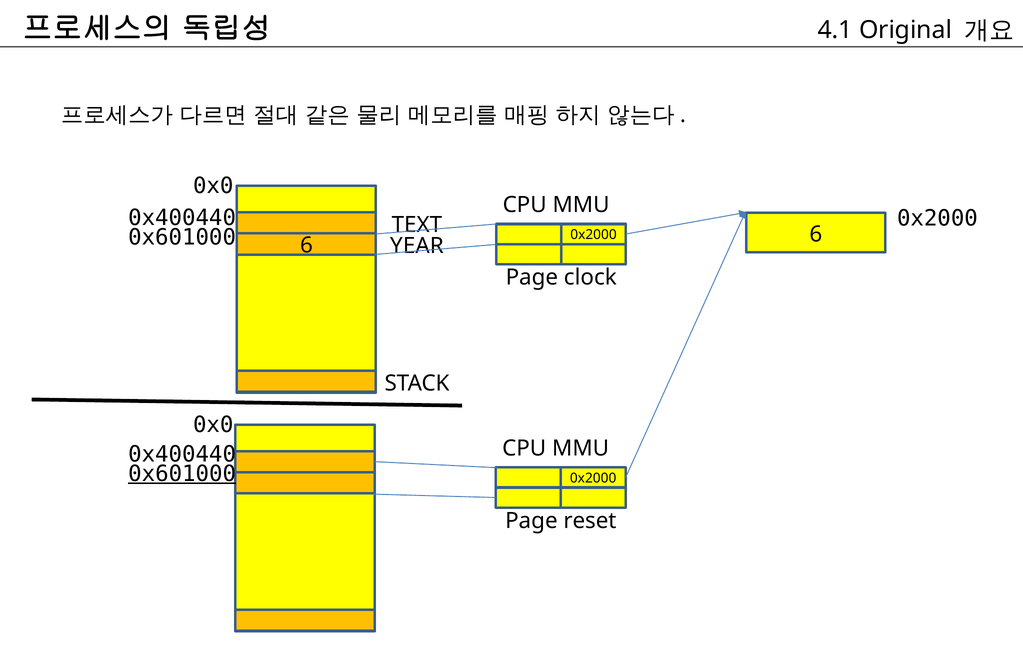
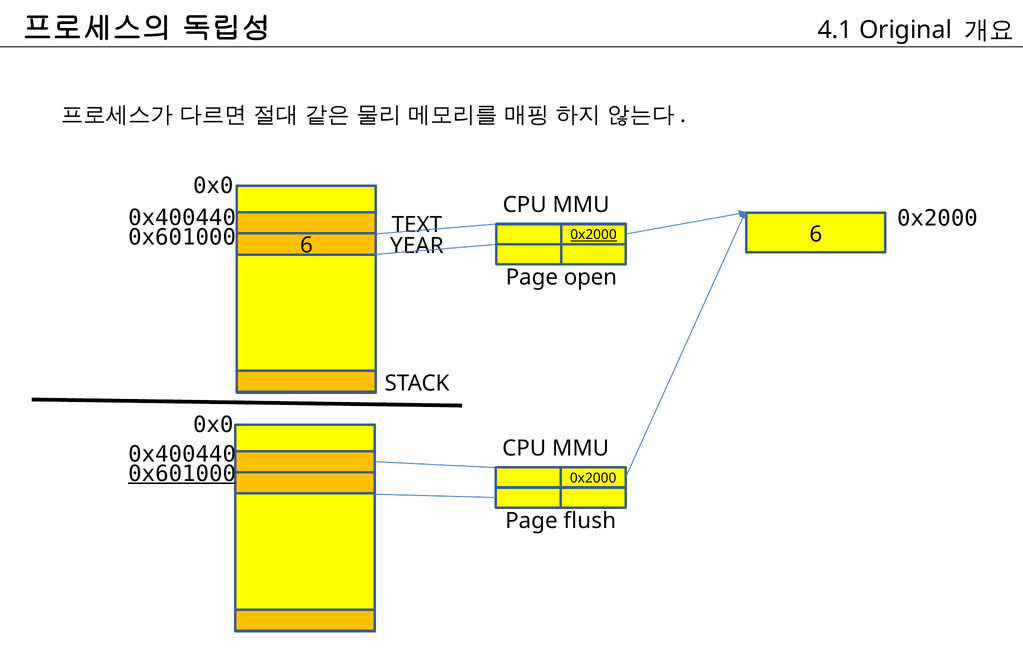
0x2000 at (594, 235) underline: none -> present
clock: clock -> open
reset: reset -> flush
